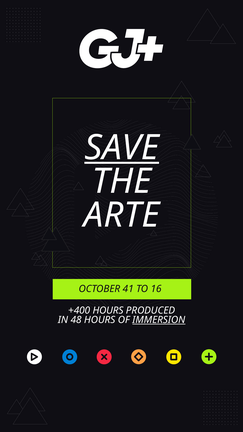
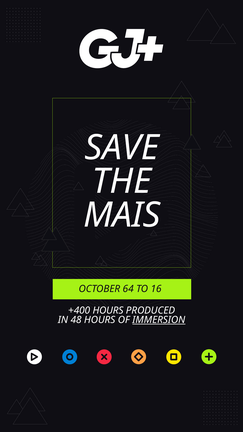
SAVE underline: present -> none
ARTE: ARTE -> MAIS
41: 41 -> 64
